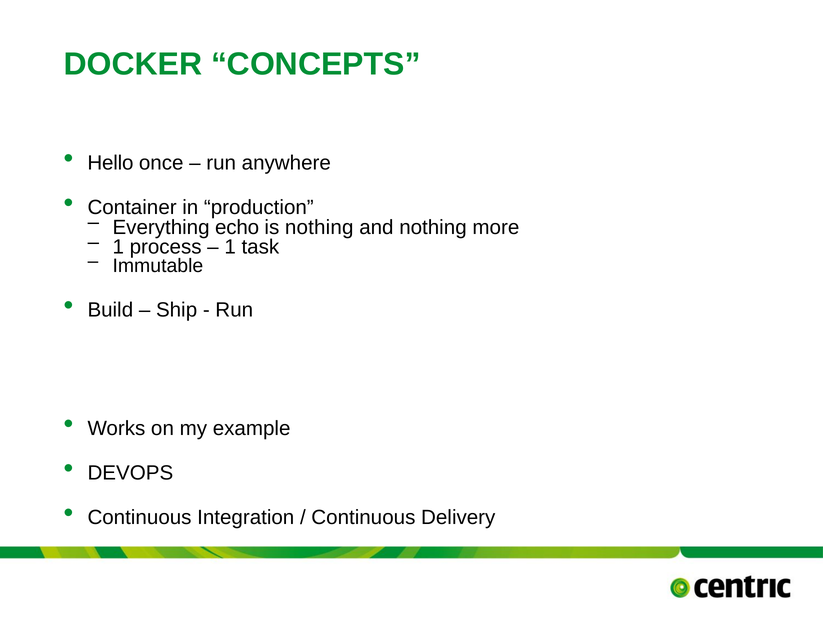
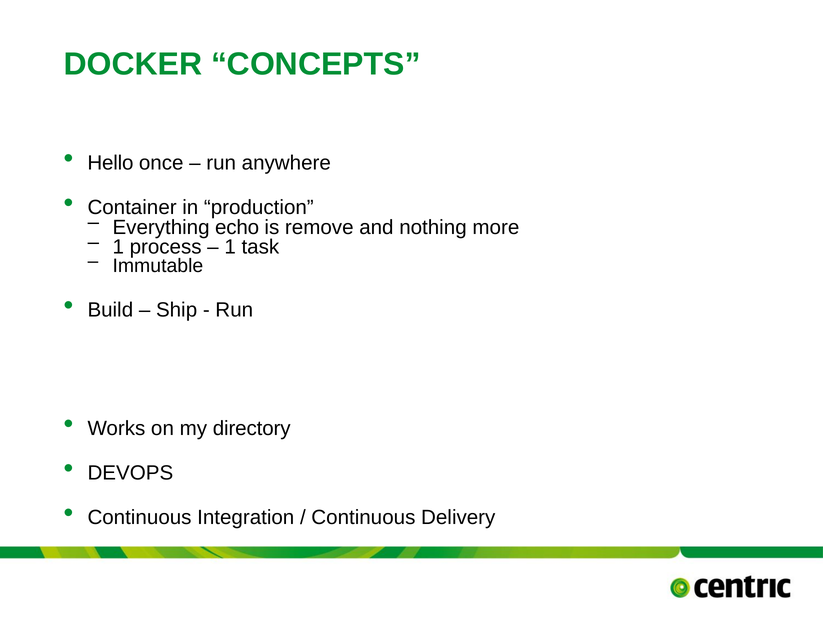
is nothing: nothing -> remove
example: example -> directory
